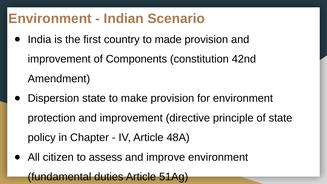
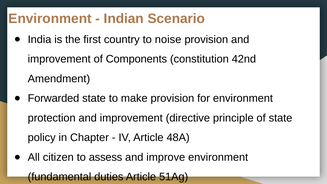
made: made -> noise
Dispersion: Dispersion -> Forwarded
